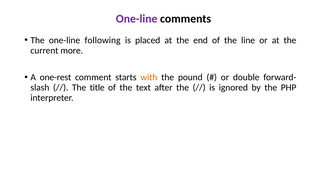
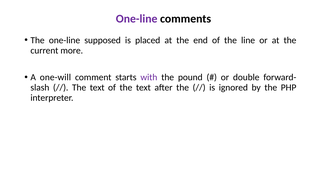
following: following -> supposed
one-rest: one-rest -> one-will
with colour: orange -> purple
title at (97, 87): title -> text
